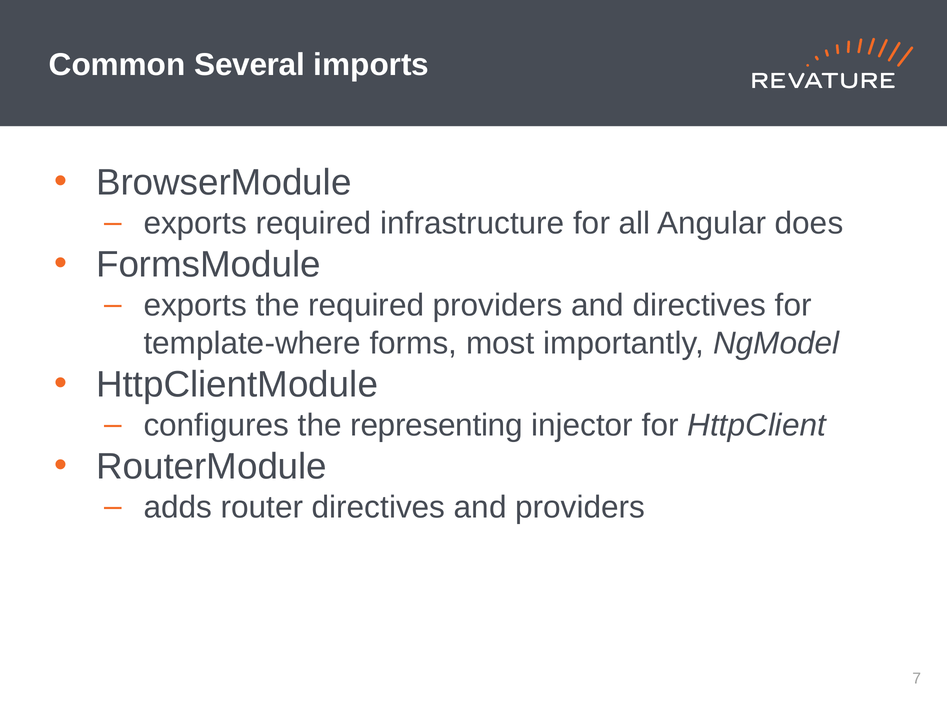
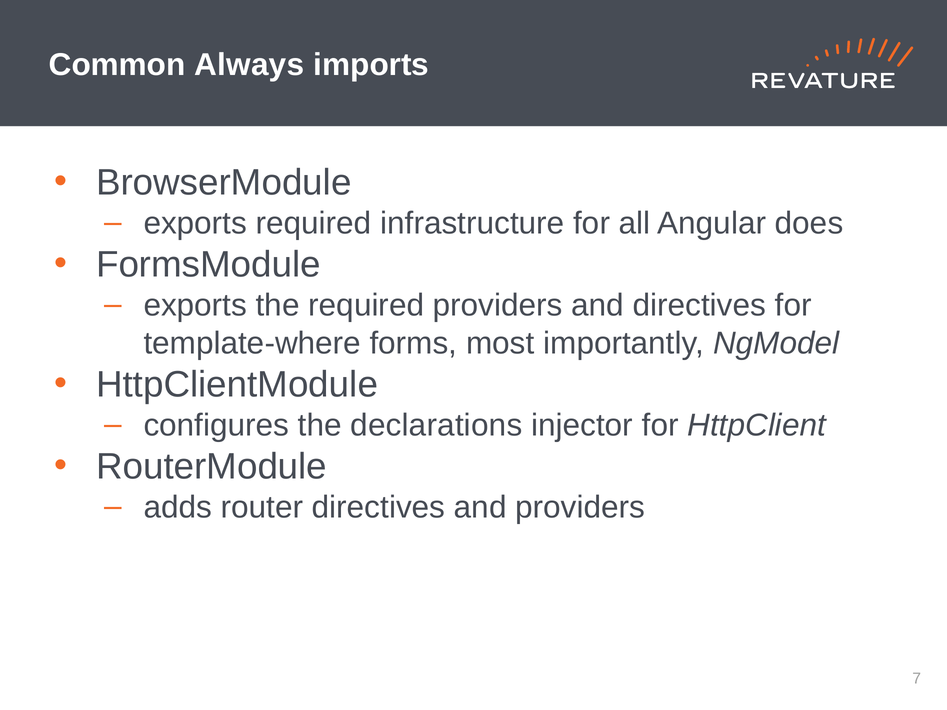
Several: Several -> Always
representing: representing -> declarations
